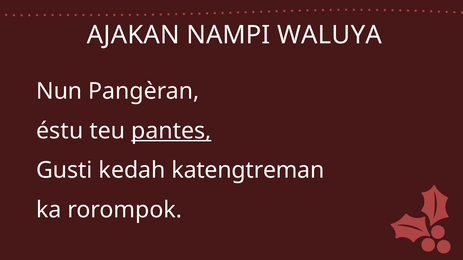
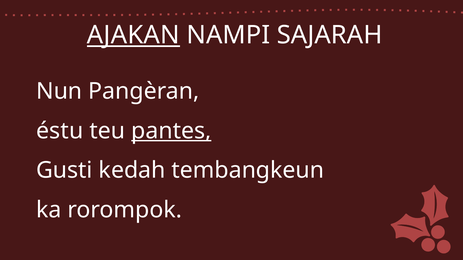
AJAKAN underline: none -> present
WALUYA: WALUYA -> SAJARAH
katengtreman: katengtreman -> tembangkeun
